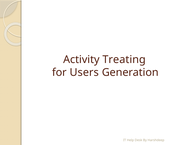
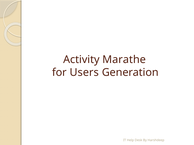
Treating: Treating -> Marathe
